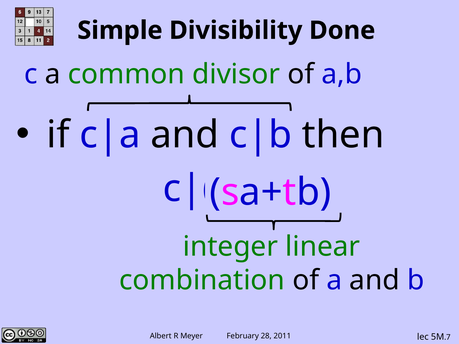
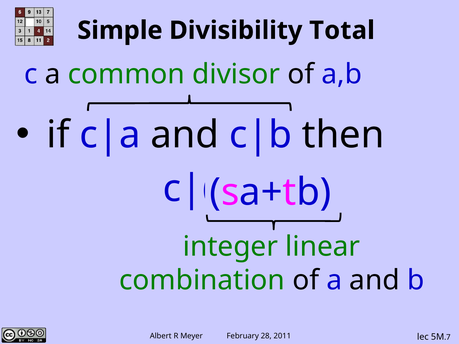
Done: Done -> Total
